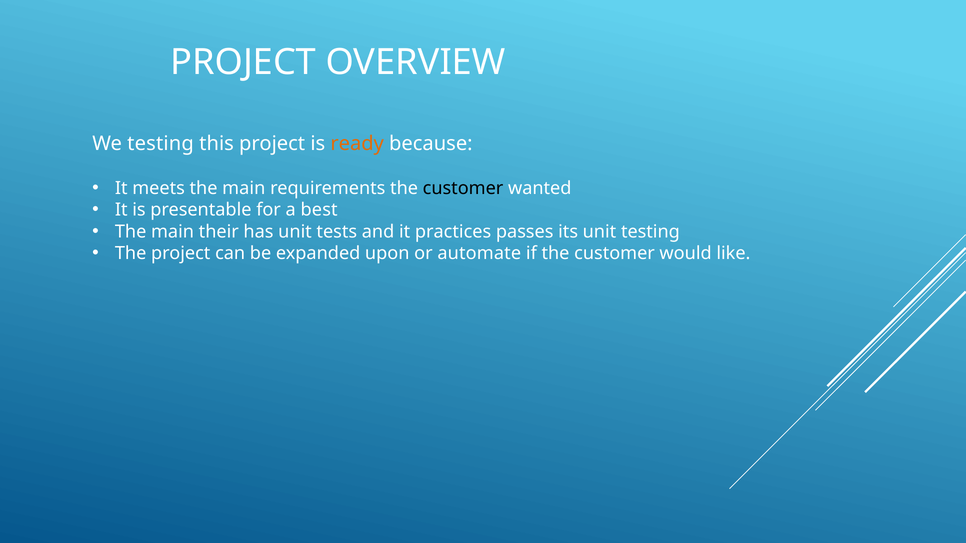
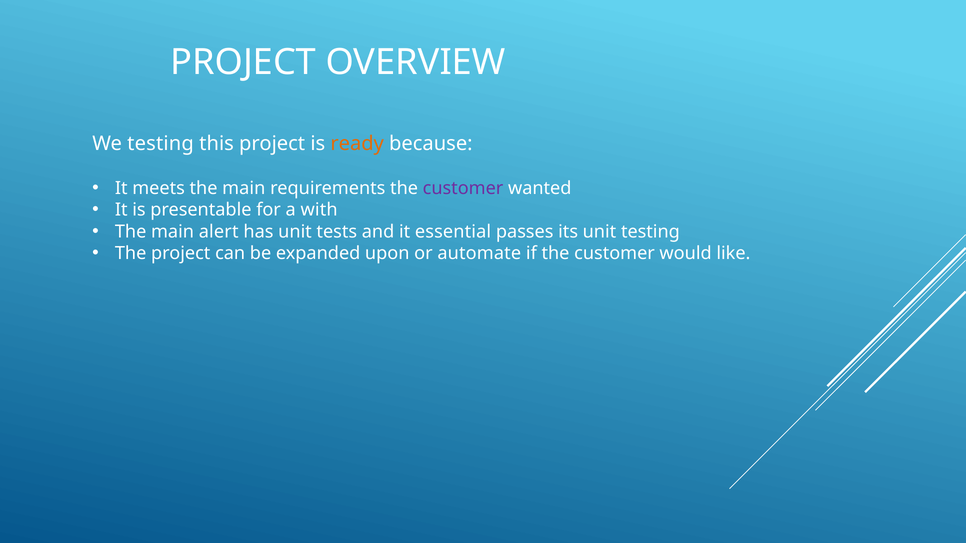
customer at (463, 188) colour: black -> purple
best: best -> with
their: their -> alert
practices: practices -> essential
